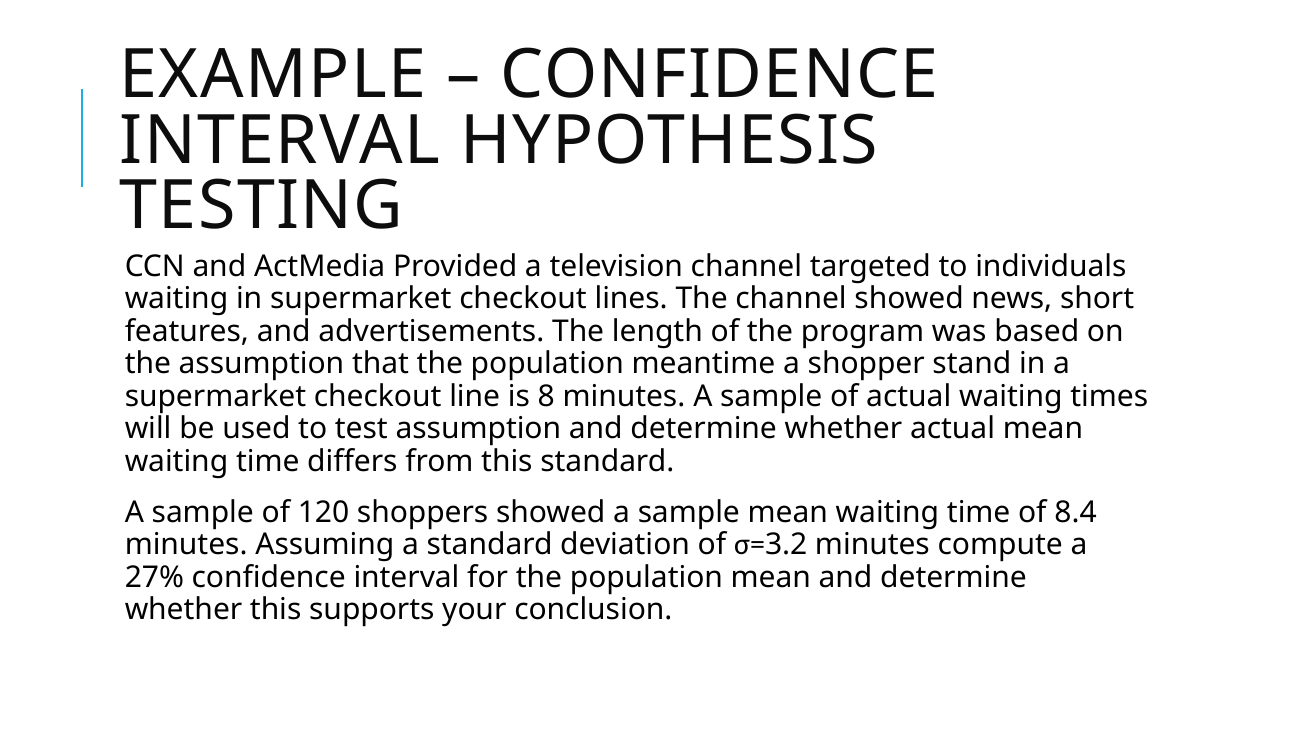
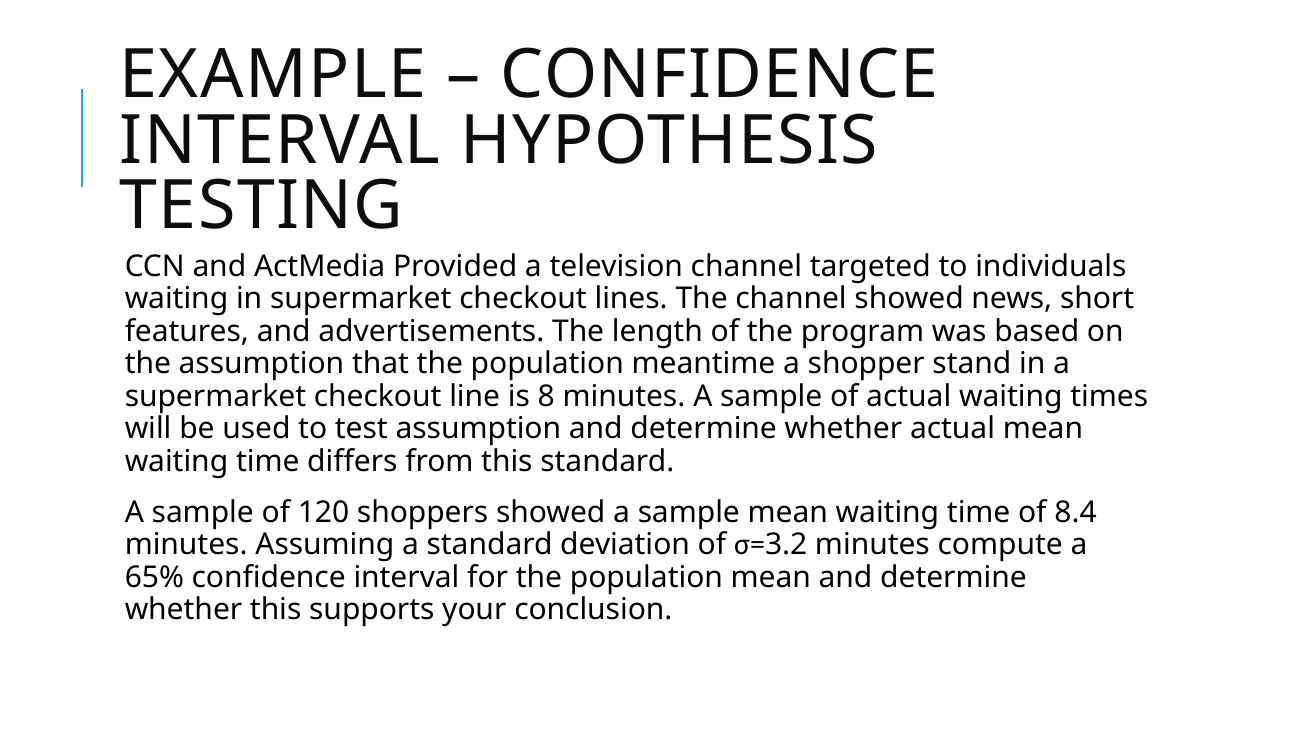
27%: 27% -> 65%
